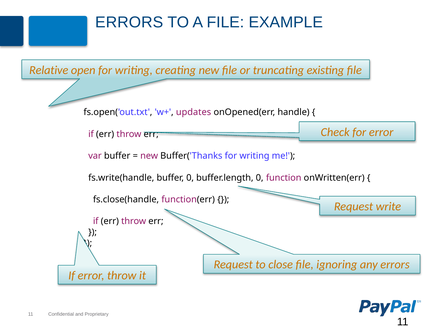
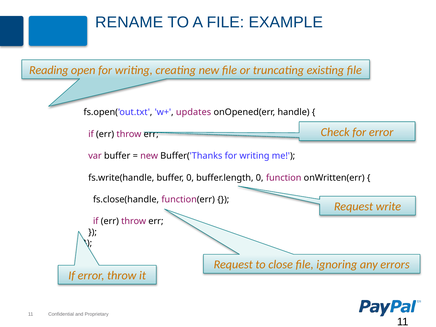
ERRORS at (129, 22): ERRORS -> RENAME
Relative: Relative -> Reading
